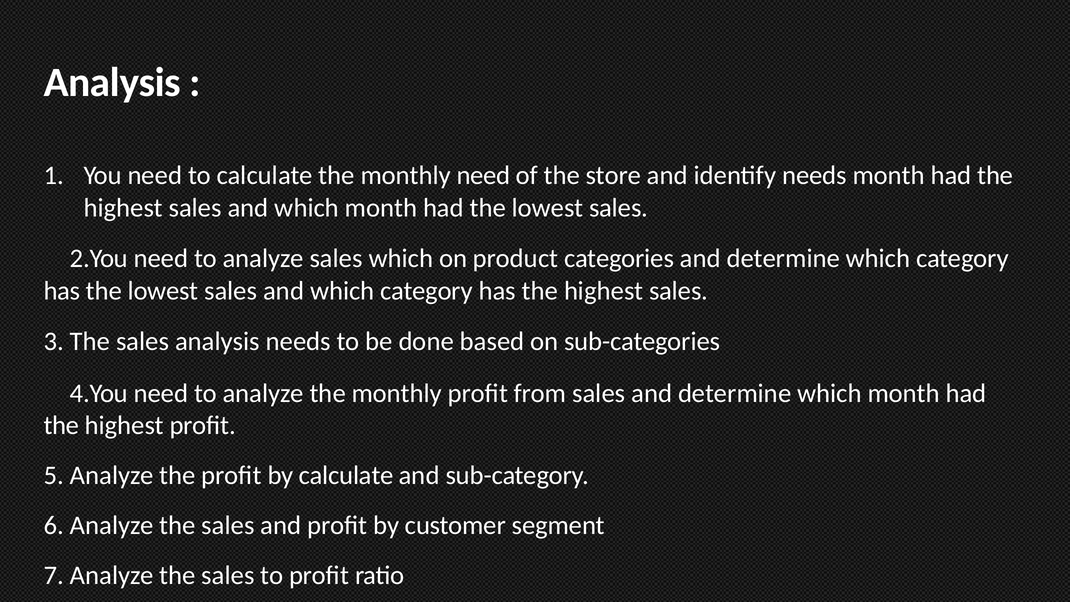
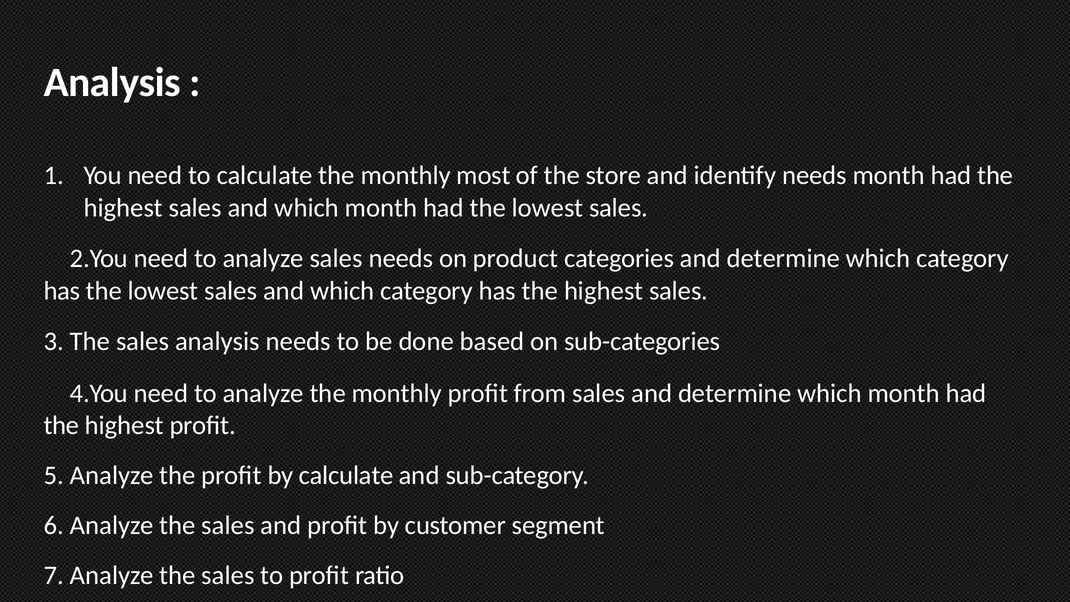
monthly need: need -> most
sales which: which -> needs
